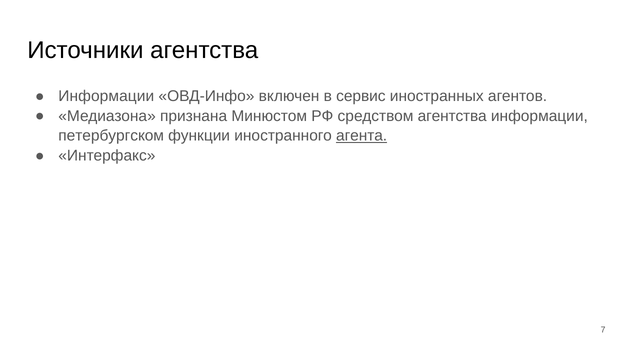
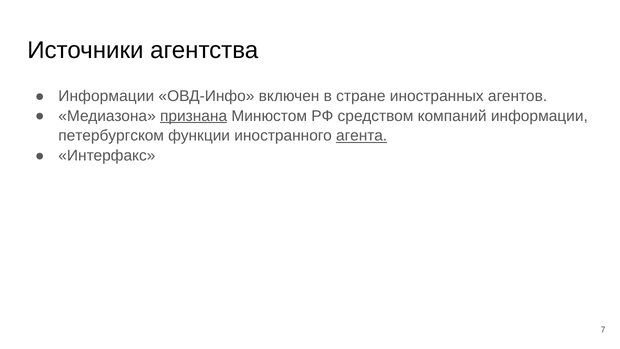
сервис: сервис -> стране
признана underline: none -> present
средством агентства: агентства -> компаний
